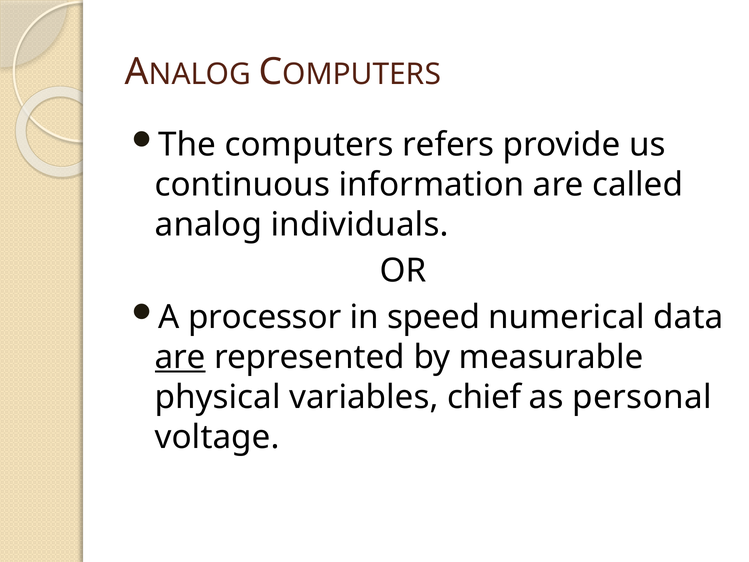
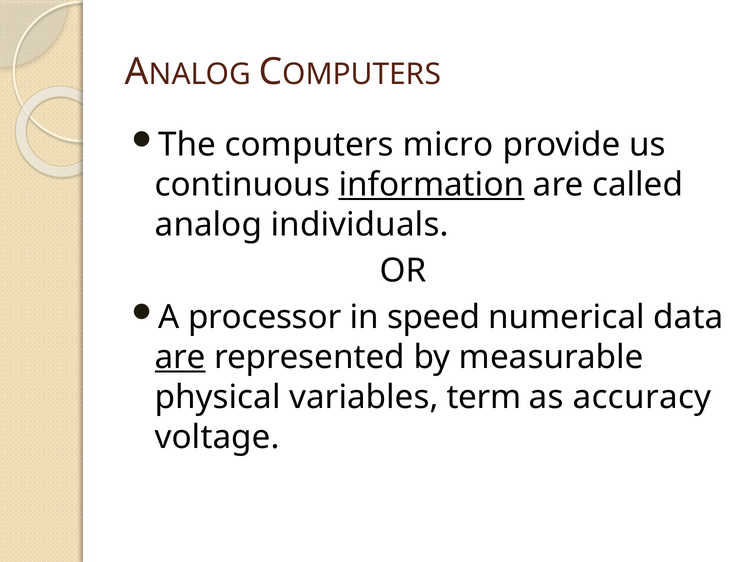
refers: refers -> micro
information underline: none -> present
chief: chief -> term
personal: personal -> accuracy
